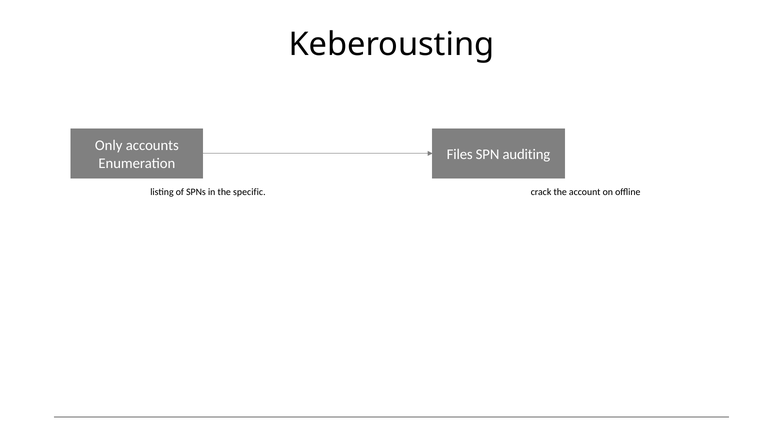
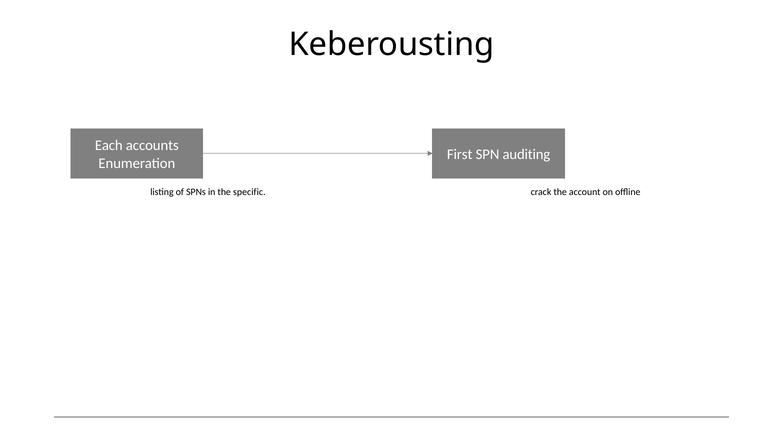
Only: Only -> Each
Files: Files -> First
